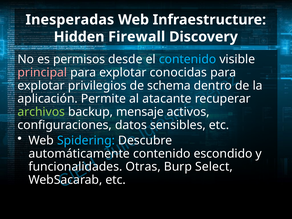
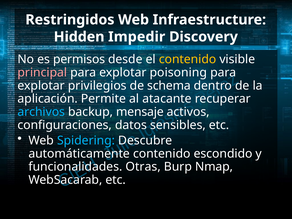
Inesperadas: Inesperadas -> Restringidos
Firewall: Firewall -> Impedir
contenido at (188, 59) colour: light blue -> yellow
conocidas: conocidas -> poisoning
archivos colour: light green -> light blue
Select: Select -> Nmap
